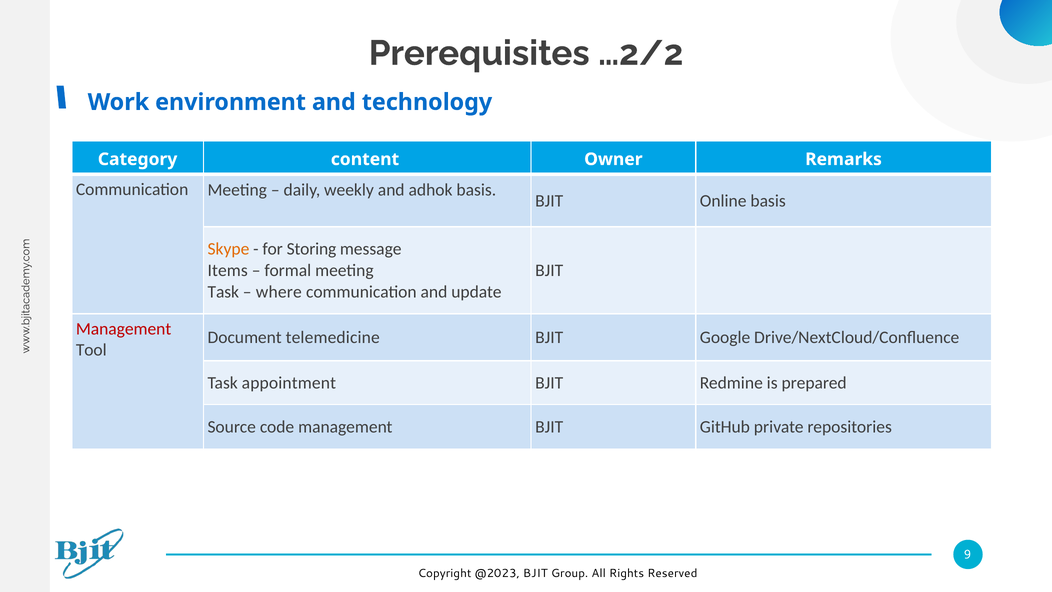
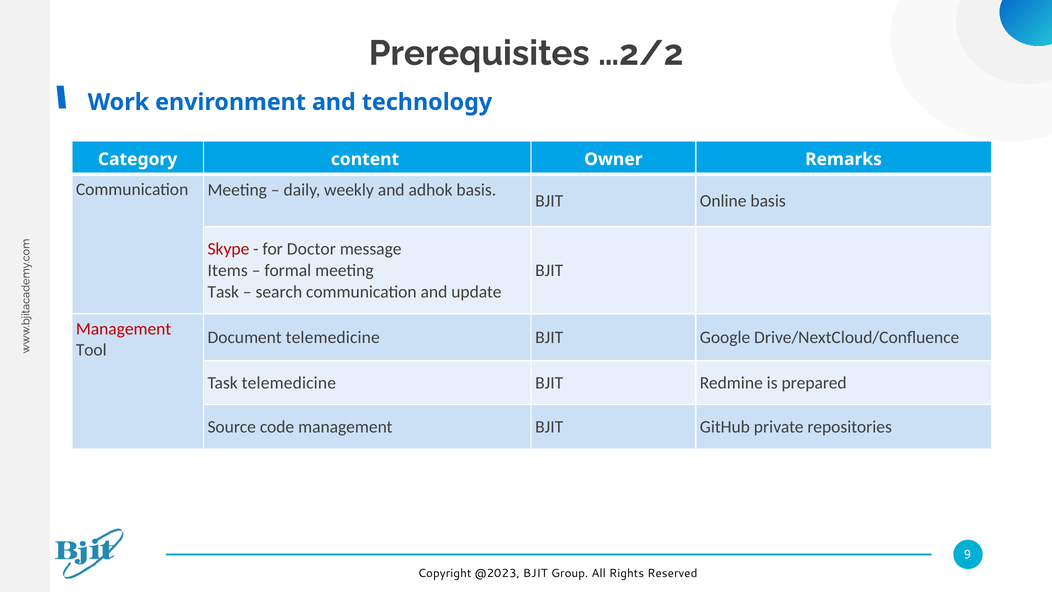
Skype colour: orange -> red
Storing: Storing -> Doctor
where: where -> search
Task appointment: appointment -> telemedicine
